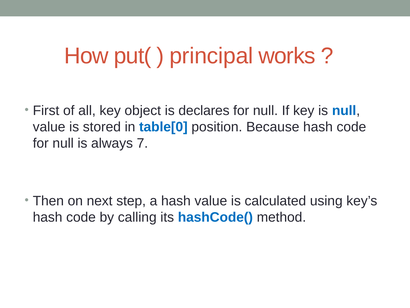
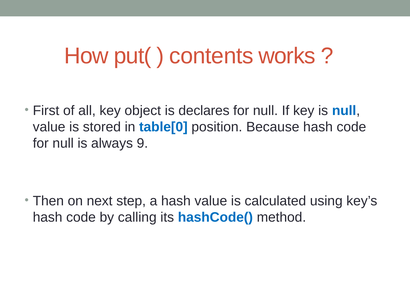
principal: principal -> contents
7: 7 -> 9
